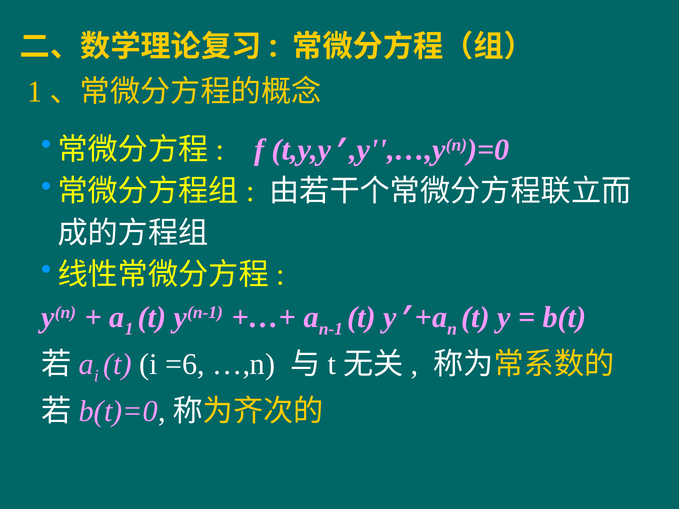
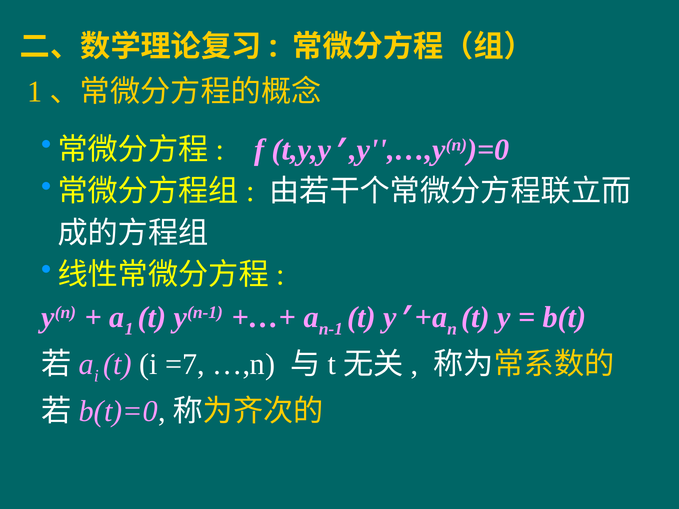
=6: =6 -> =7
